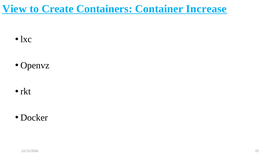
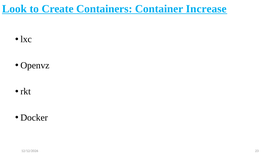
View: View -> Look
